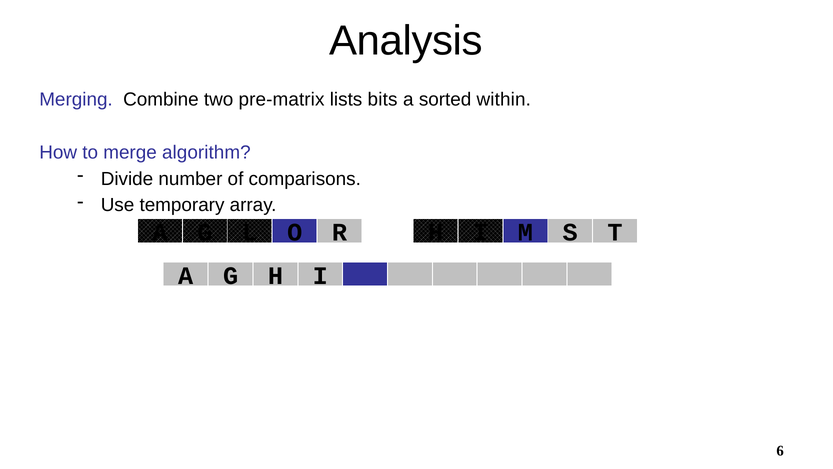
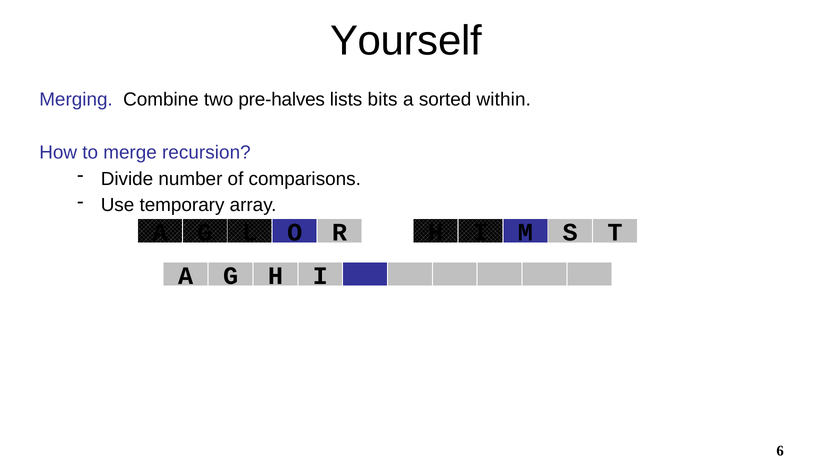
Analysis: Analysis -> Yourself
pre-matrix: pre-matrix -> pre-halves
algorithm: algorithm -> recursion
